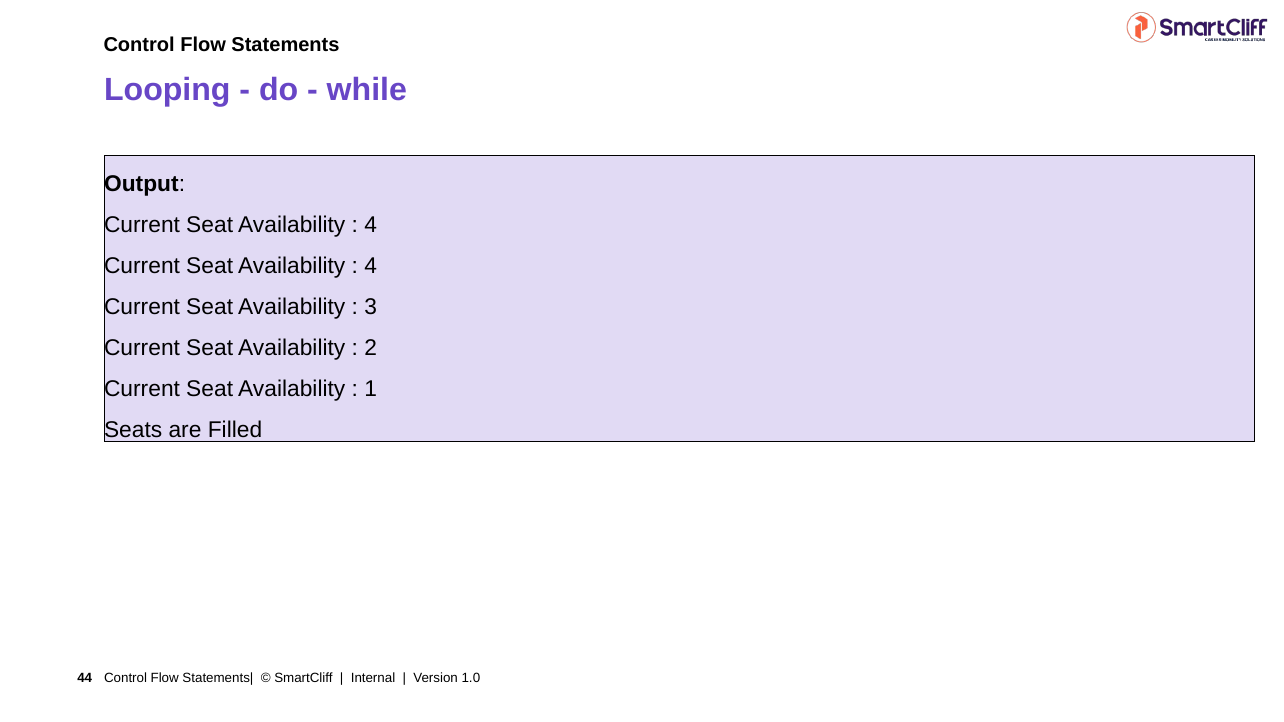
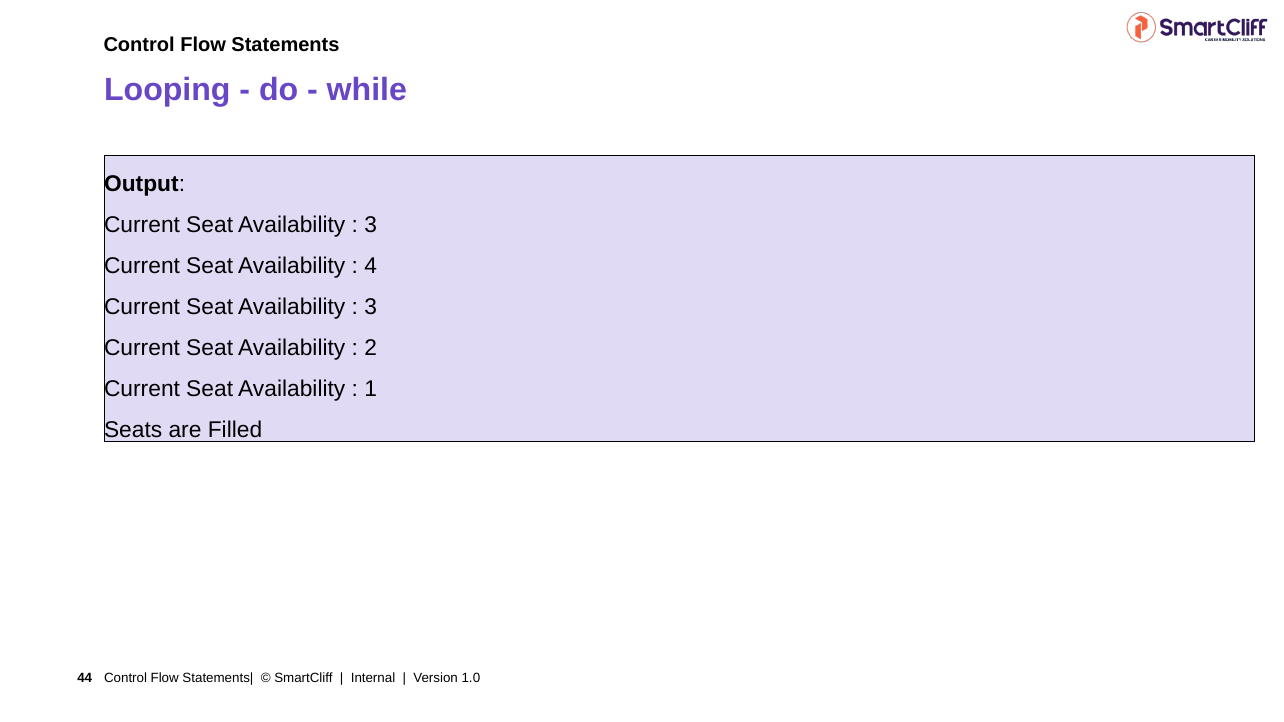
4 at (371, 225): 4 -> 3
